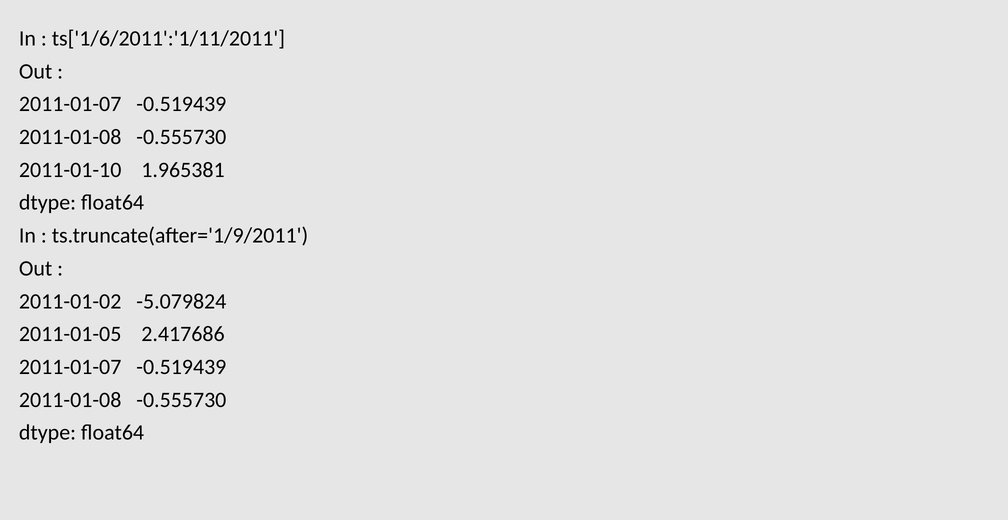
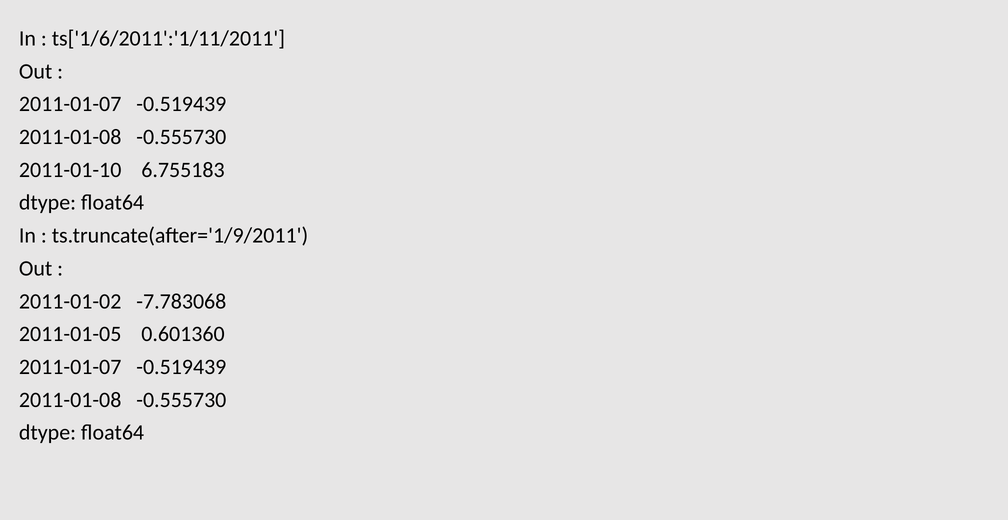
1.965381: 1.965381 -> 6.755183
-5.079824: -5.079824 -> -7.783068
2.417686: 2.417686 -> 0.601360
